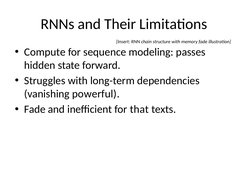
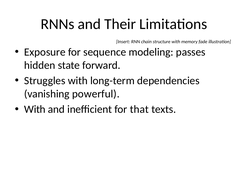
Compute: Compute -> Exposure
Fade at (35, 109): Fade -> With
